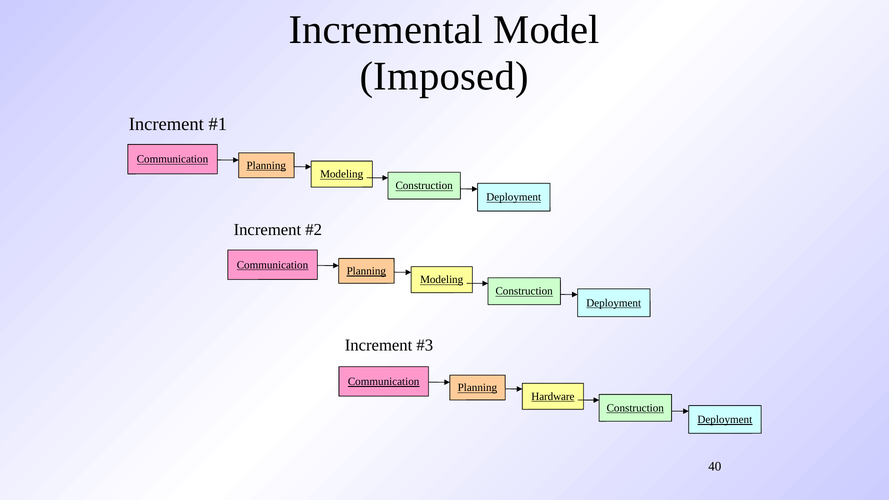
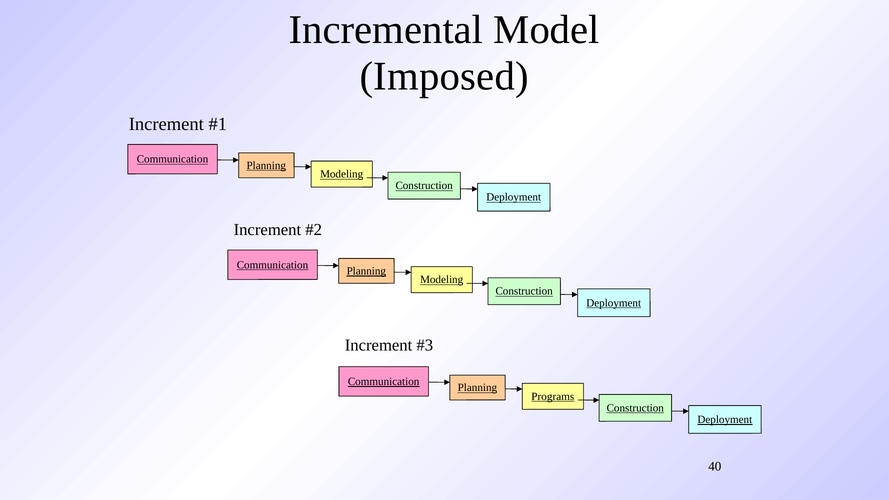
Hardware: Hardware -> Programs
